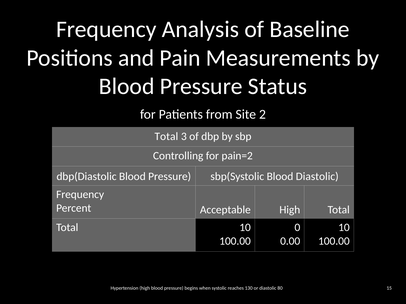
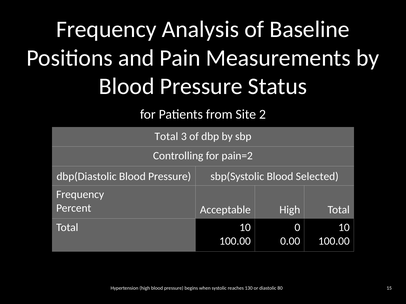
Blood Diastolic: Diastolic -> Selected
